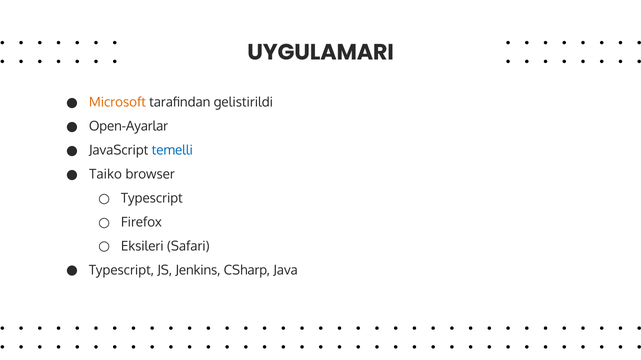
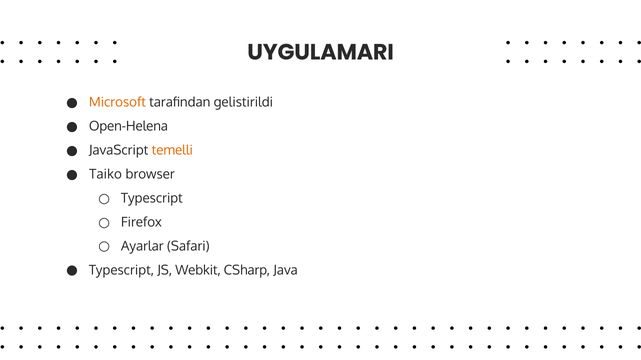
Open-Ayarlar: Open-Ayarlar -> Open-Helena
temelli colour: blue -> orange
Eksileri: Eksileri -> Ayarlar
Jenkins: Jenkins -> Webkit
